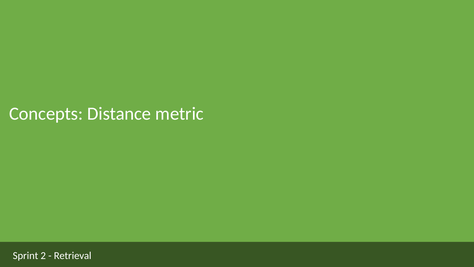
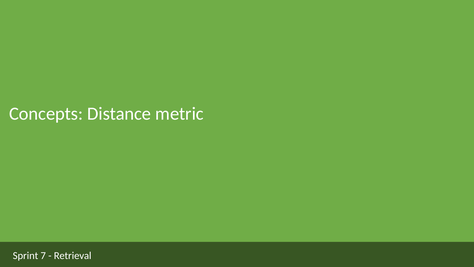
2: 2 -> 7
